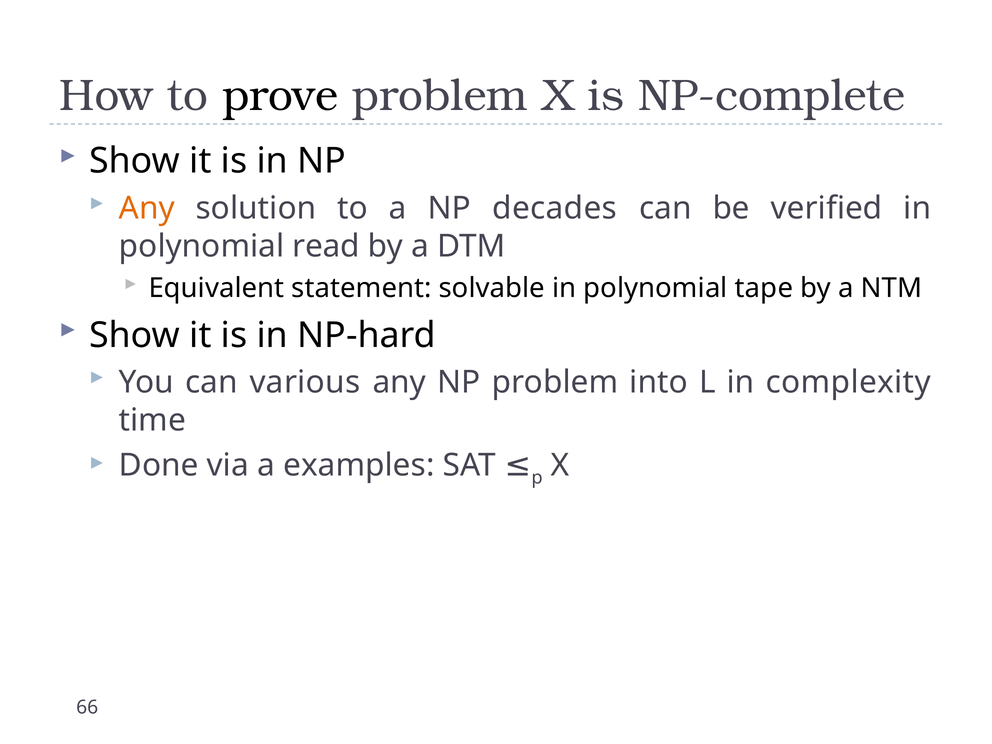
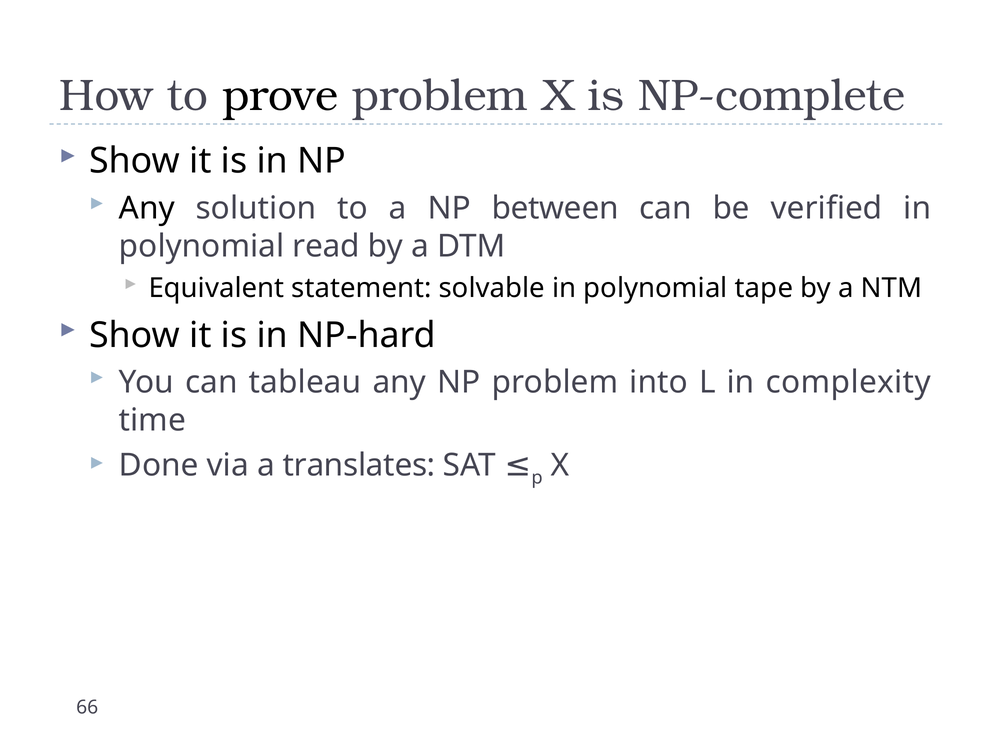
Any at (147, 208) colour: orange -> black
decades: decades -> between
various: various -> tableau
examples: examples -> translates
